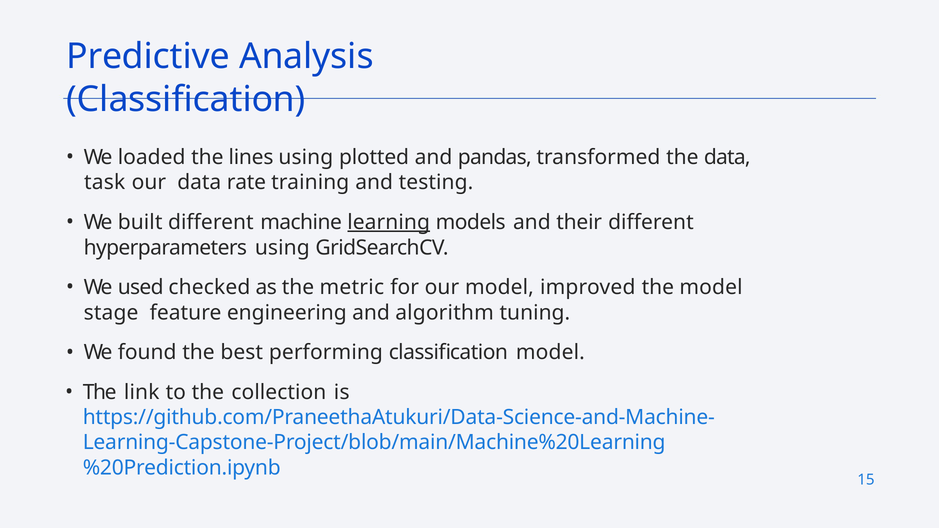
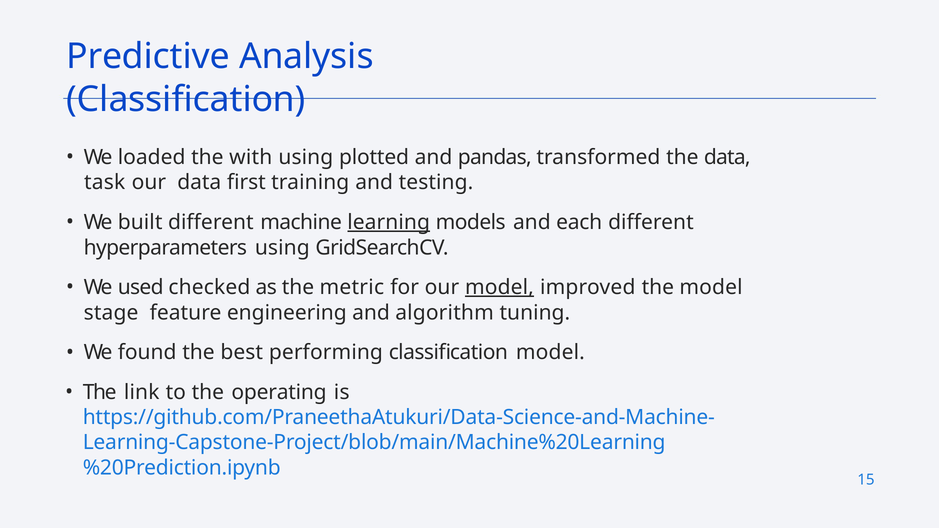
lines: lines -> with
rate: rate -> first
their: their -> each
model at (499, 287) underline: none -> present
collection: collection -> operating
